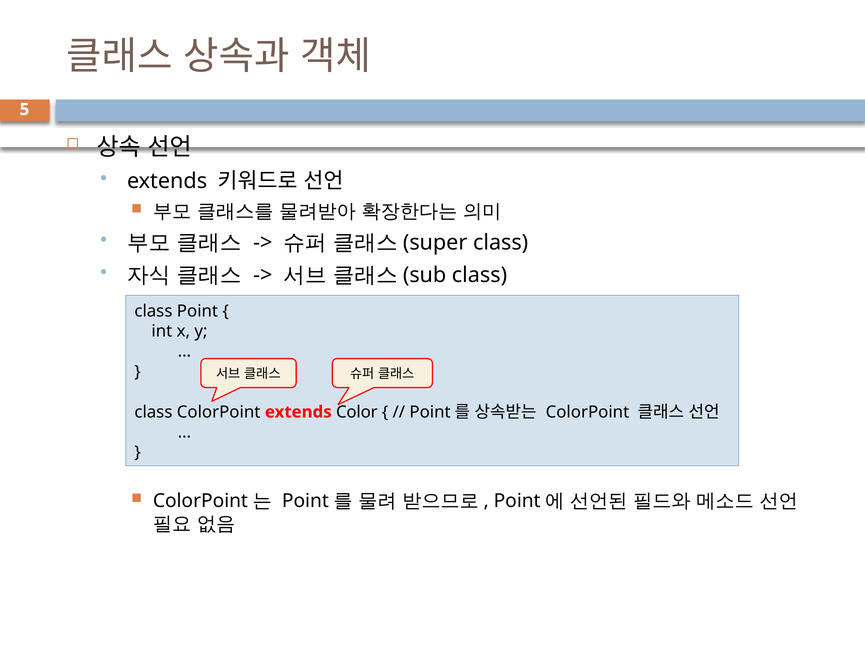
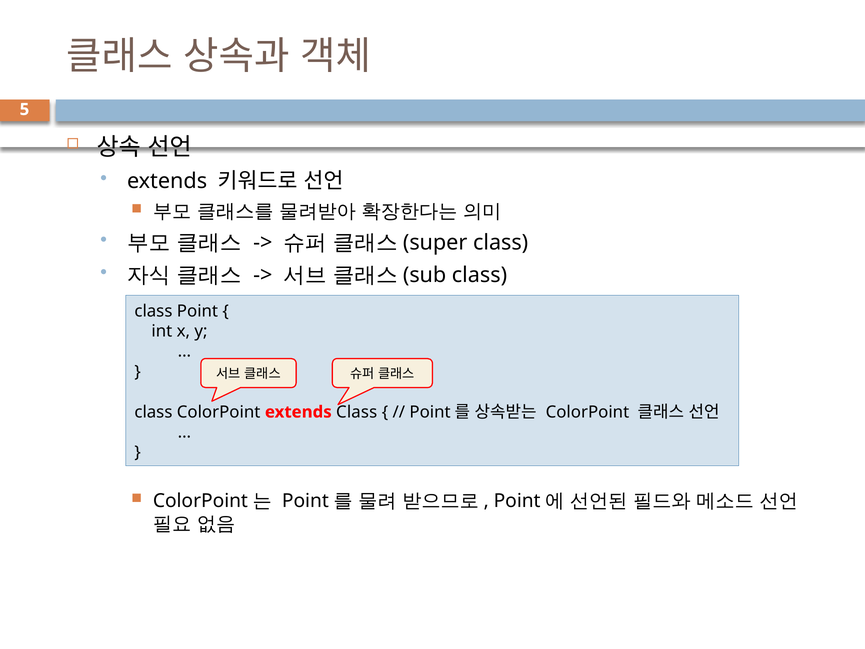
extends Color: Color -> Class
